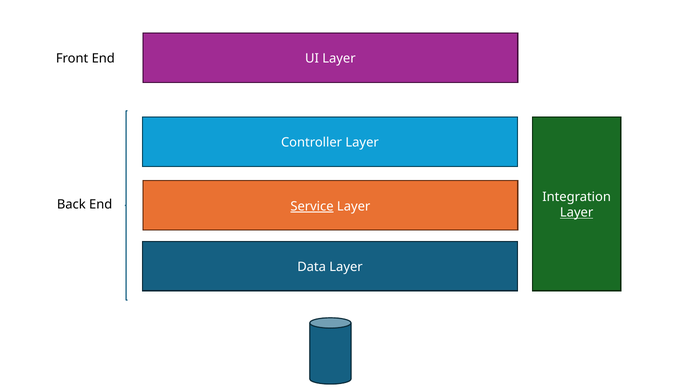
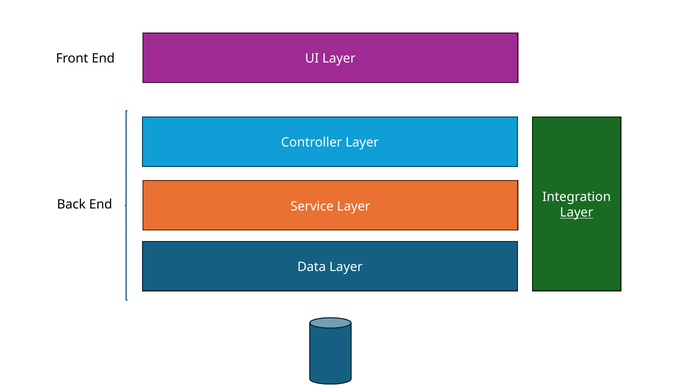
Service underline: present -> none
